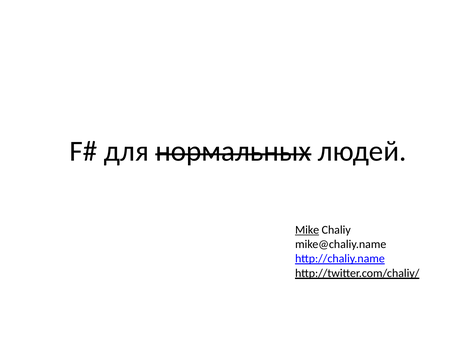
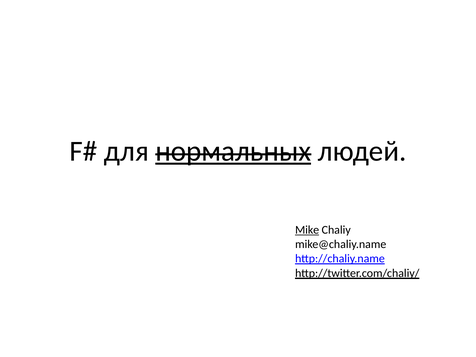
нормальных underline: none -> present
